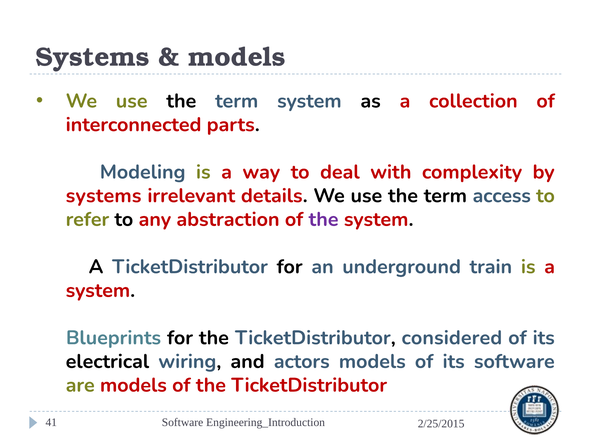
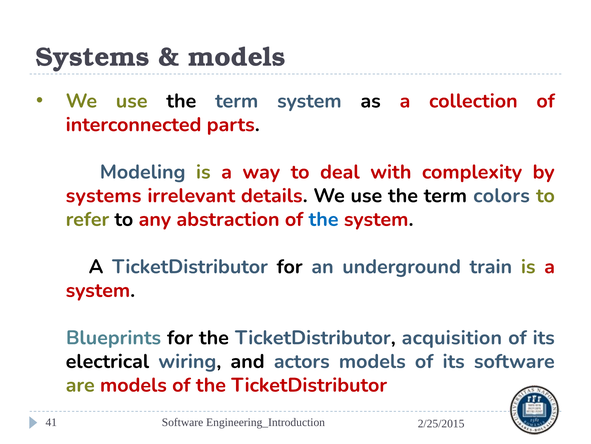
access: access -> colors
the at (324, 219) colour: purple -> blue
considered: considered -> acquisition
